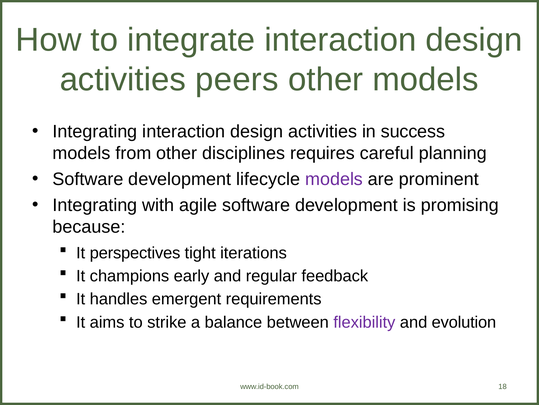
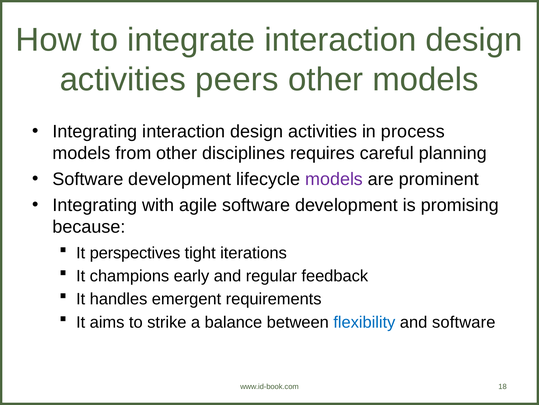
success: success -> process
flexibility colour: purple -> blue
and evolution: evolution -> software
